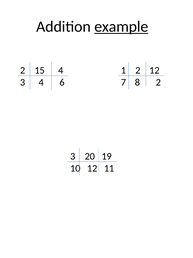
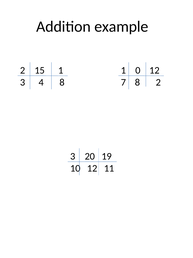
example underline: present -> none
15 4: 4 -> 1
2 at (138, 70): 2 -> 0
4 6: 6 -> 8
